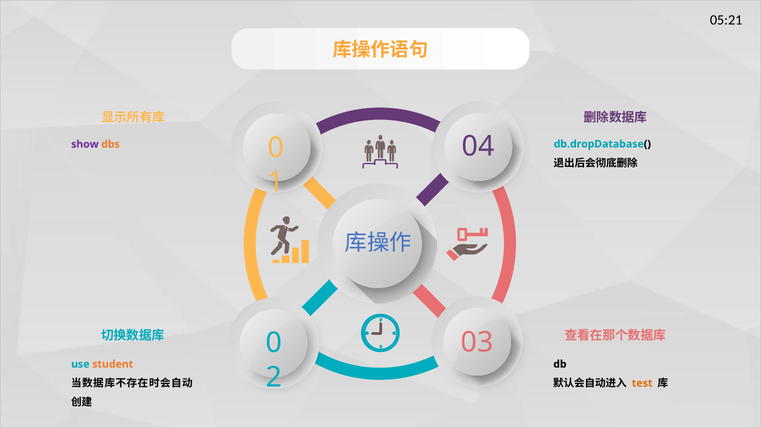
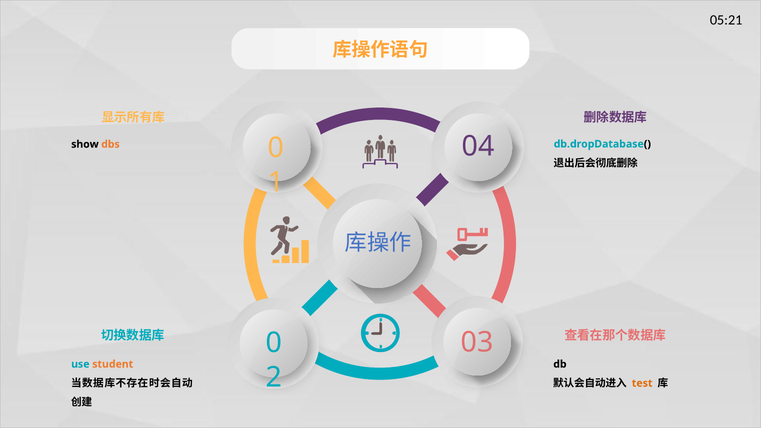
show colour: purple -> black
